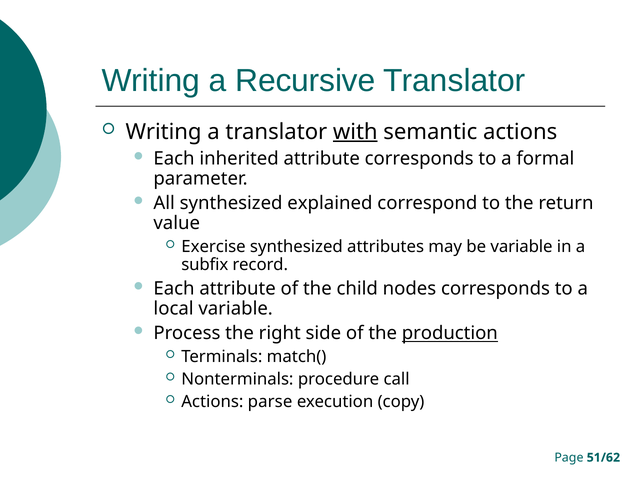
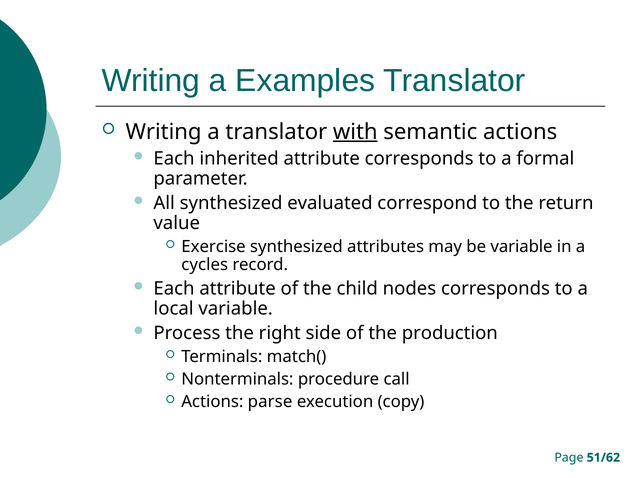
Recursive: Recursive -> Examples
explained: explained -> evaluated
subfix: subfix -> cycles
production underline: present -> none
